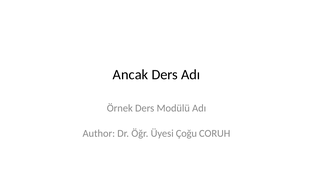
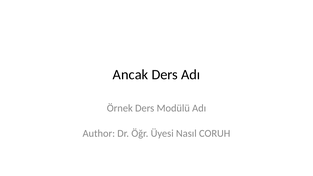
Çoğu: Çoğu -> Nasıl
